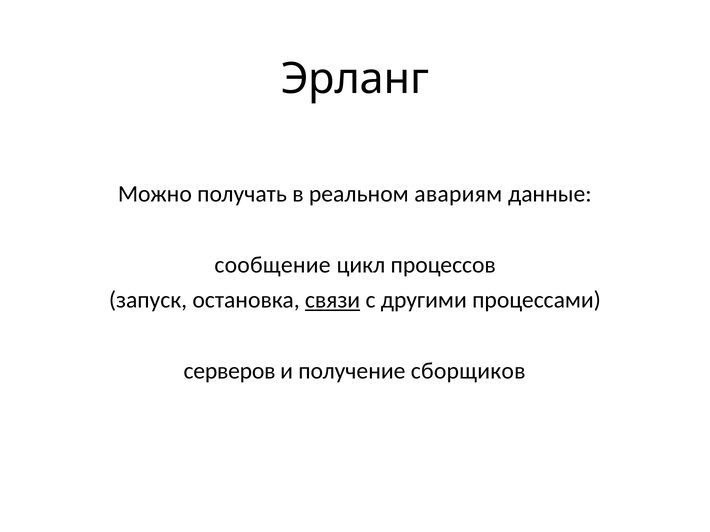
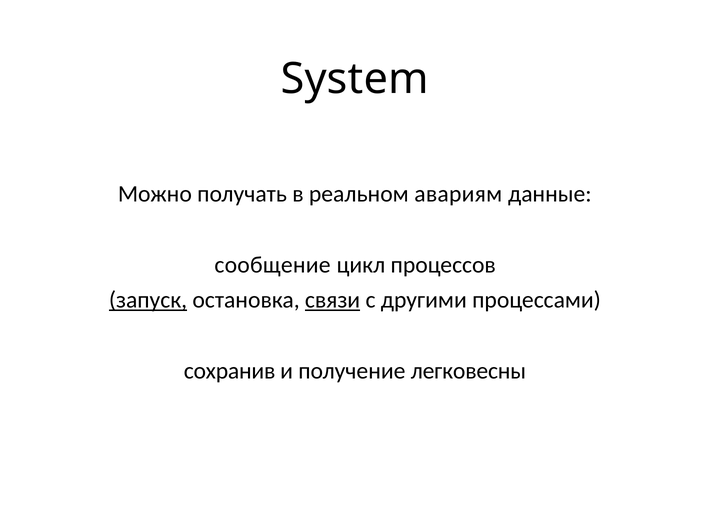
Эрланг: Эрланг -> System
запуск underline: none -> present
серверов: серверов -> сохранив
сборщиков: сборщиков -> легковесны
